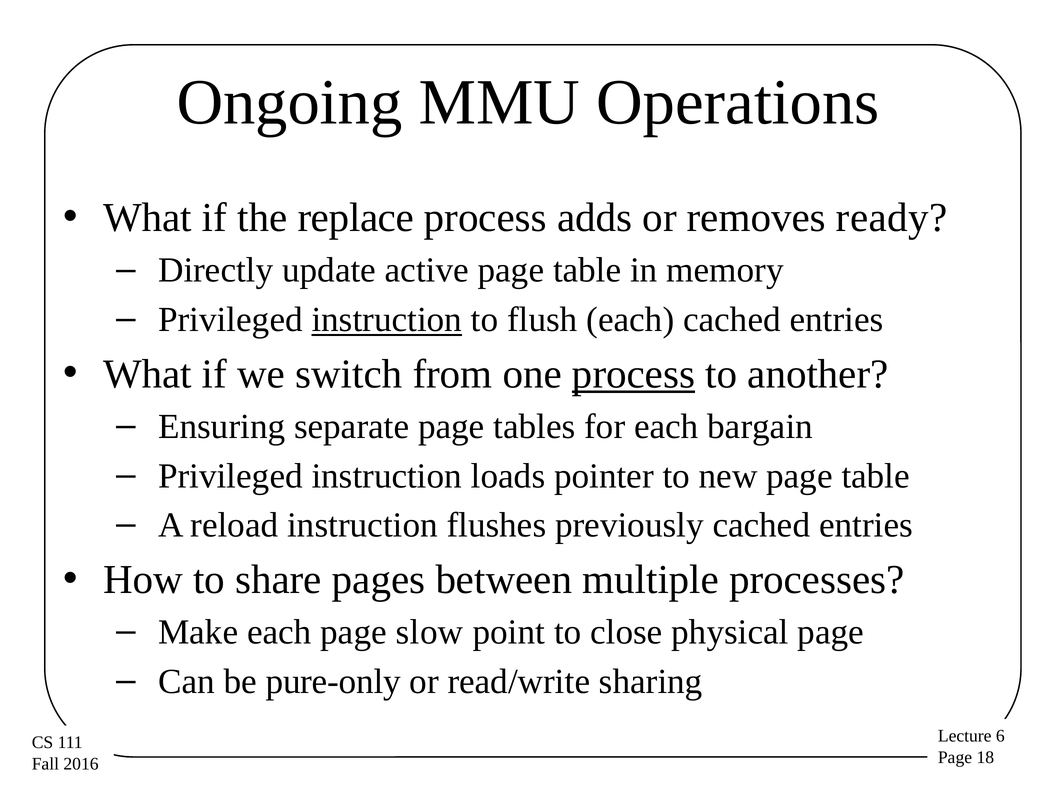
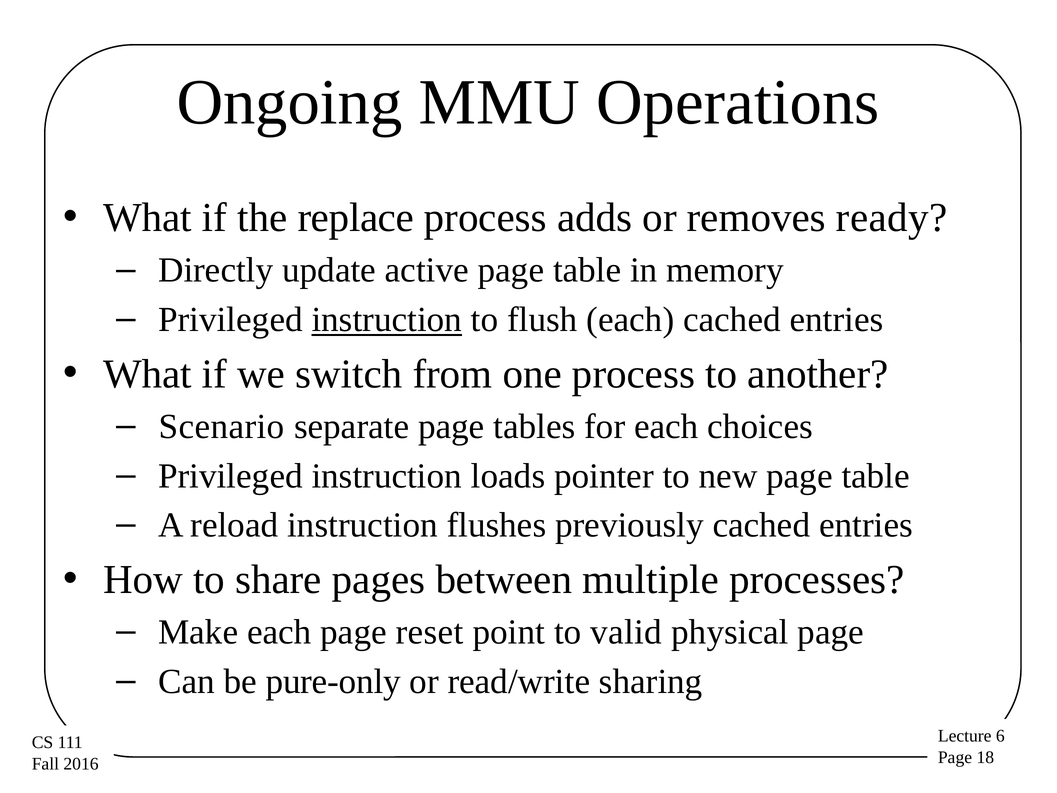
process at (633, 374) underline: present -> none
Ensuring: Ensuring -> Scenario
bargain: bargain -> choices
slow: slow -> reset
close: close -> valid
